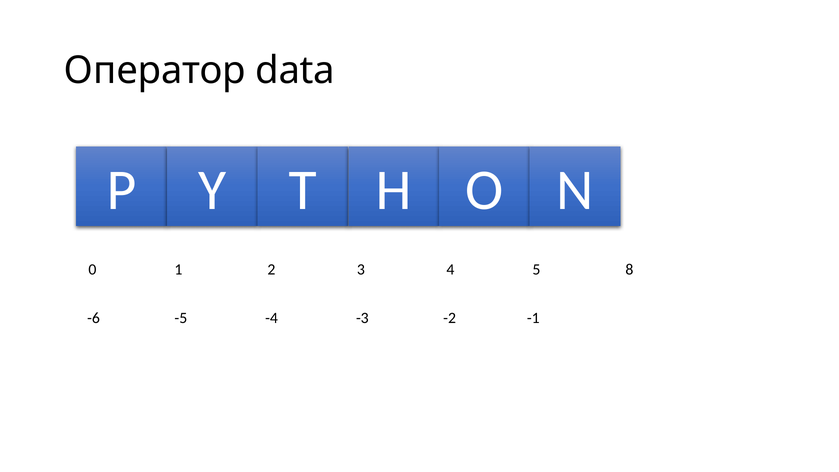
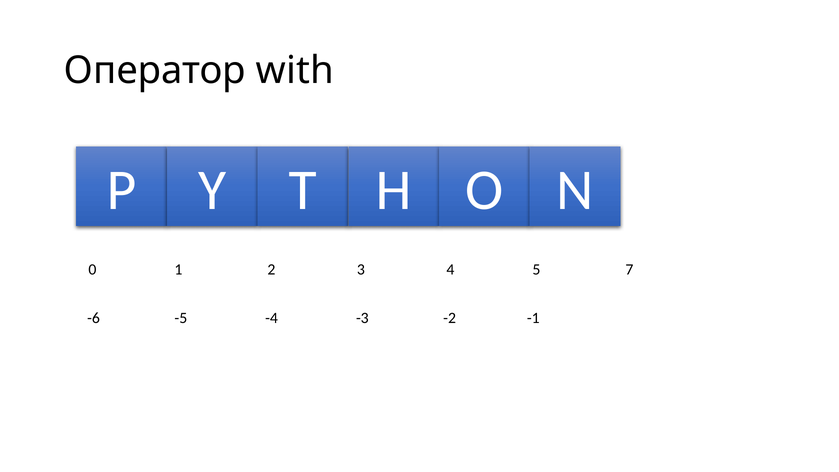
data: data -> with
8: 8 -> 7
